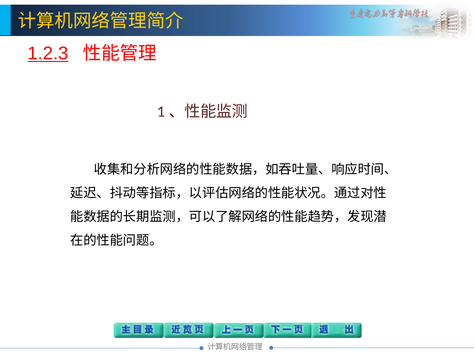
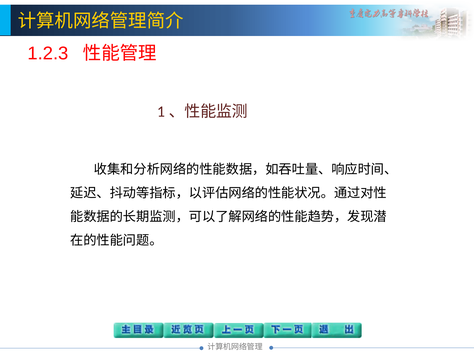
1.2.3 underline: present -> none
